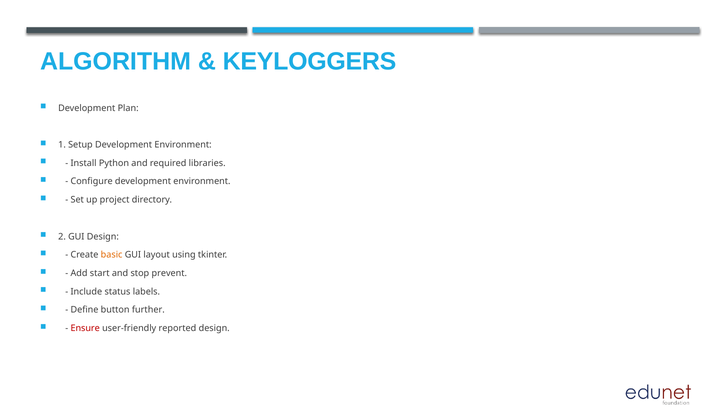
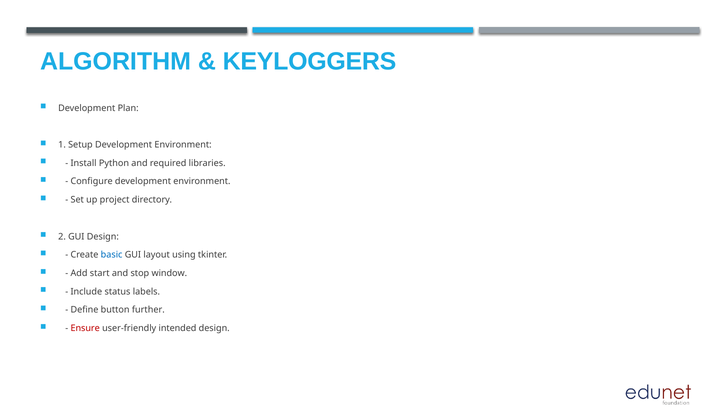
basic colour: orange -> blue
prevent: prevent -> window
reported: reported -> intended
